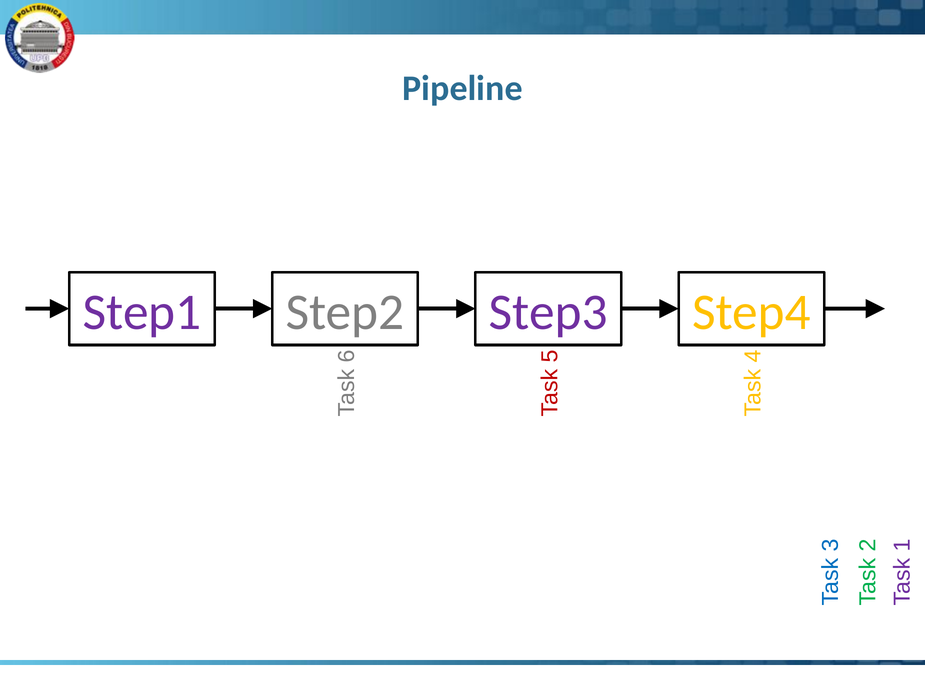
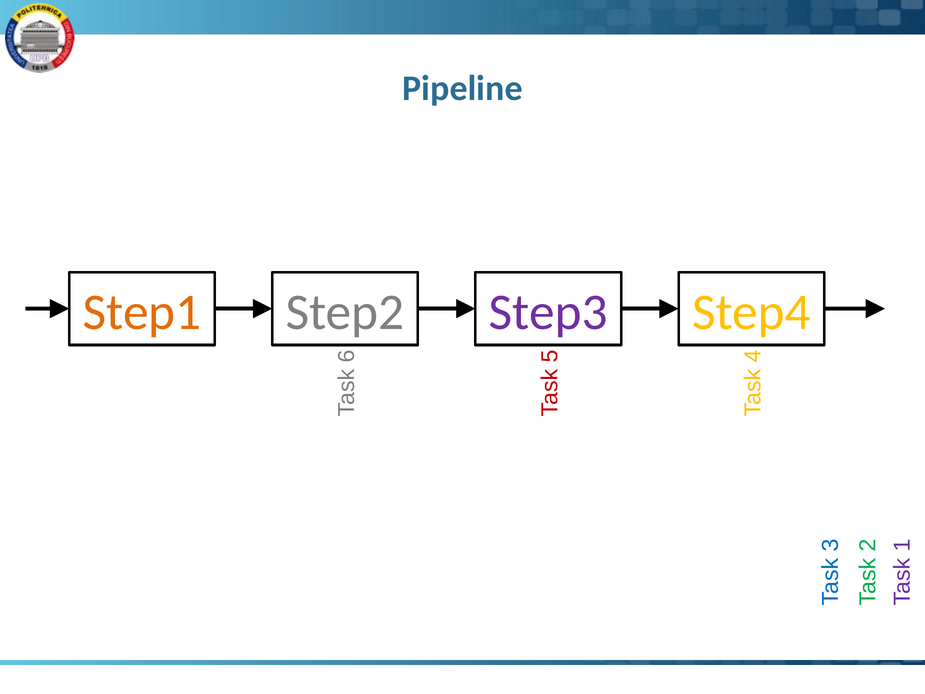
Step1 colour: purple -> orange
